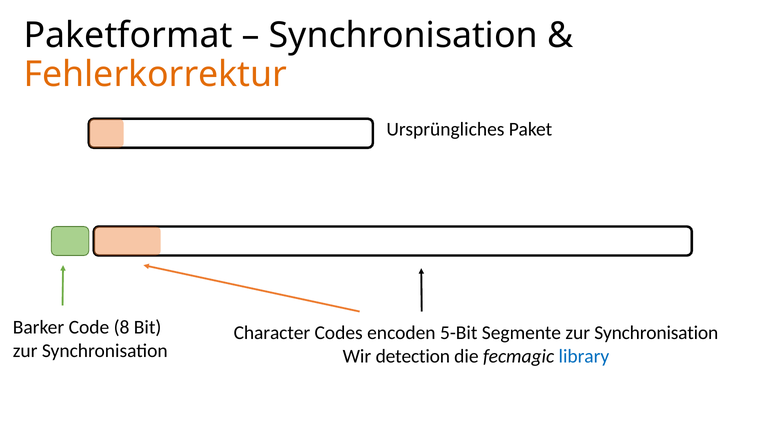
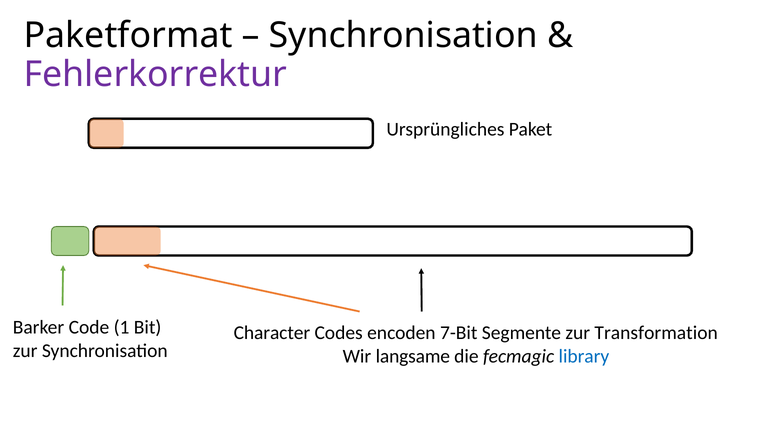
Fehlerkorrektur colour: orange -> purple
8: 8 -> 1
5-Bit: 5-Bit -> 7-Bit
Segmente zur Synchronisation: Synchronisation -> Transformation
detection: detection -> langsame
